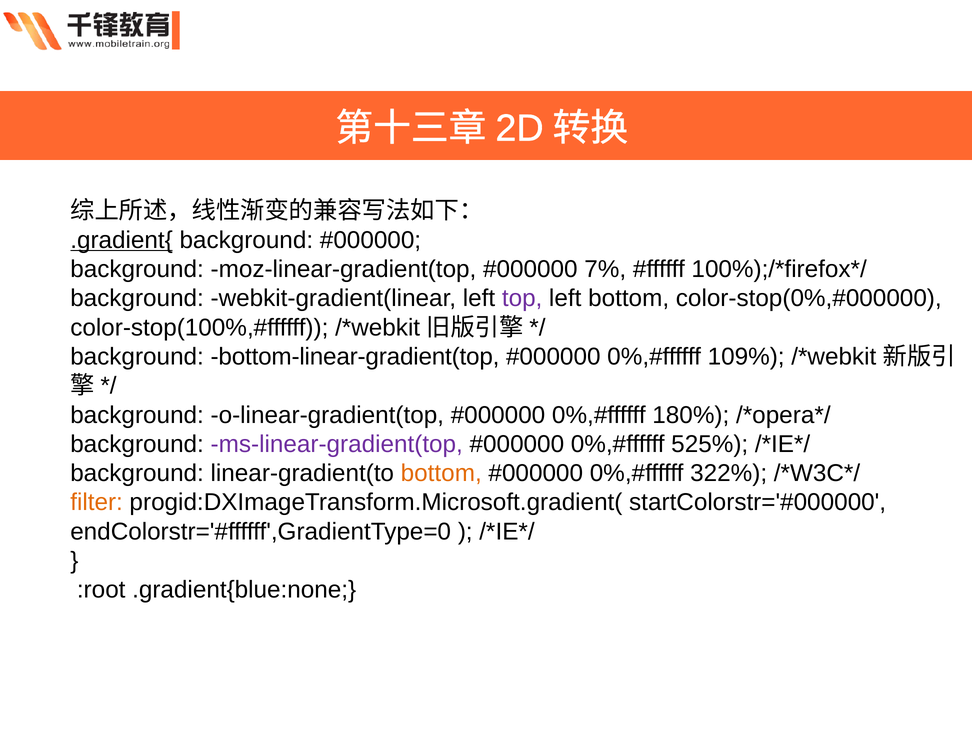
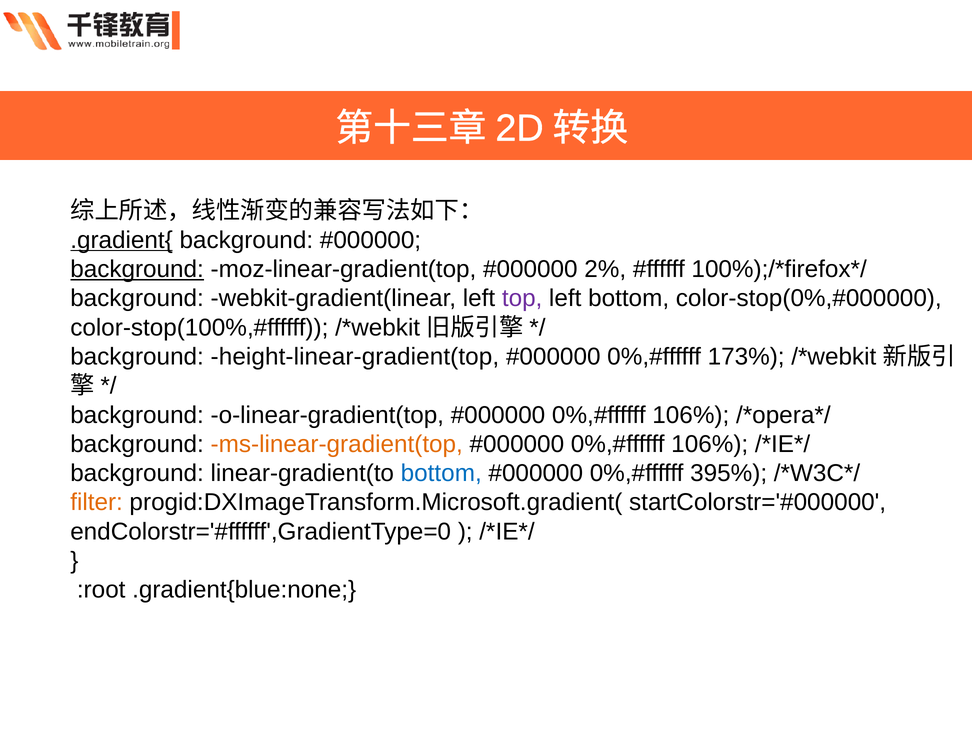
background at (137, 269) underline: none -> present
7%: 7% -> 2%
bottom-linear-gradient(top: bottom-linear-gradient(top -> height-linear-gradient(top
109%: 109% -> 173%
180% at (691, 415): 180% -> 106%
ms-linear-gradient(top colour: purple -> orange
525% at (710, 444): 525% -> 106%
bottom at (441, 473) colour: orange -> blue
322%: 322% -> 395%
